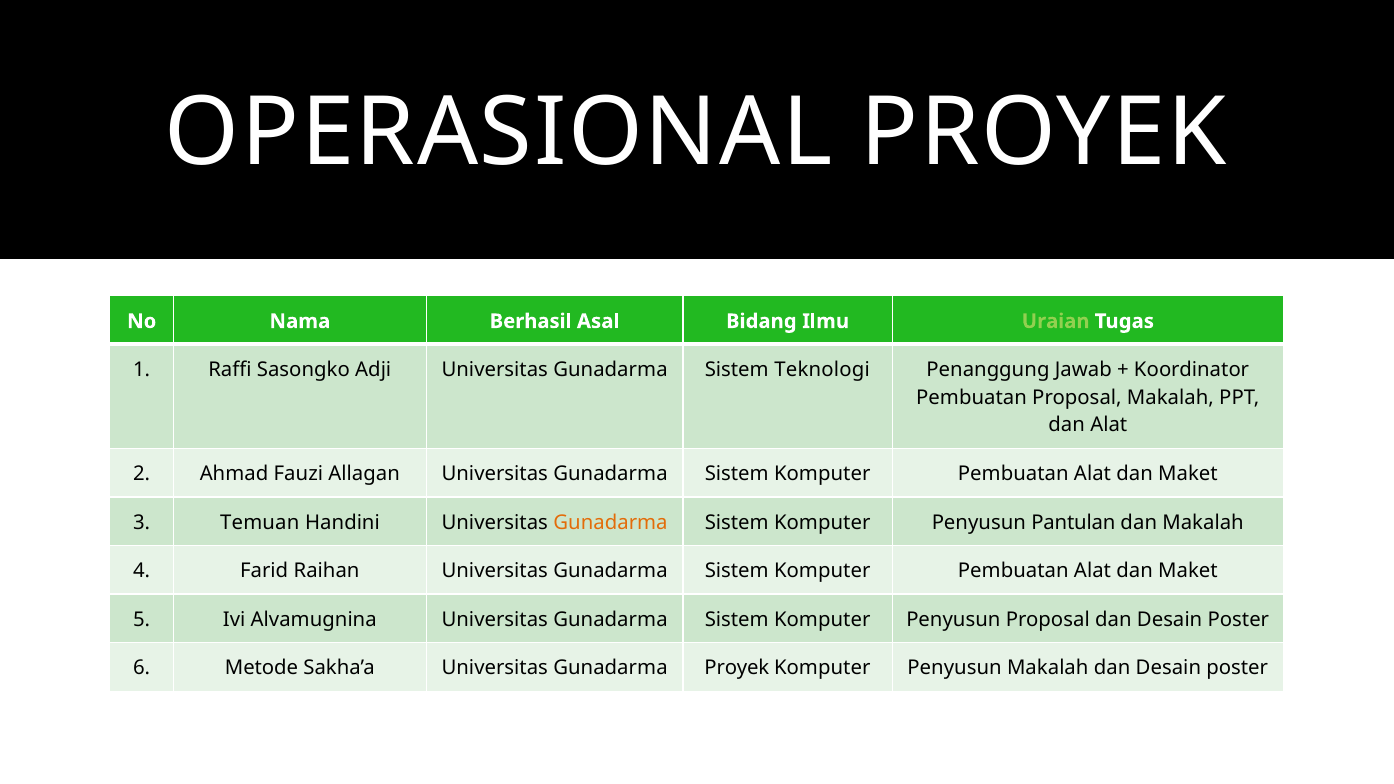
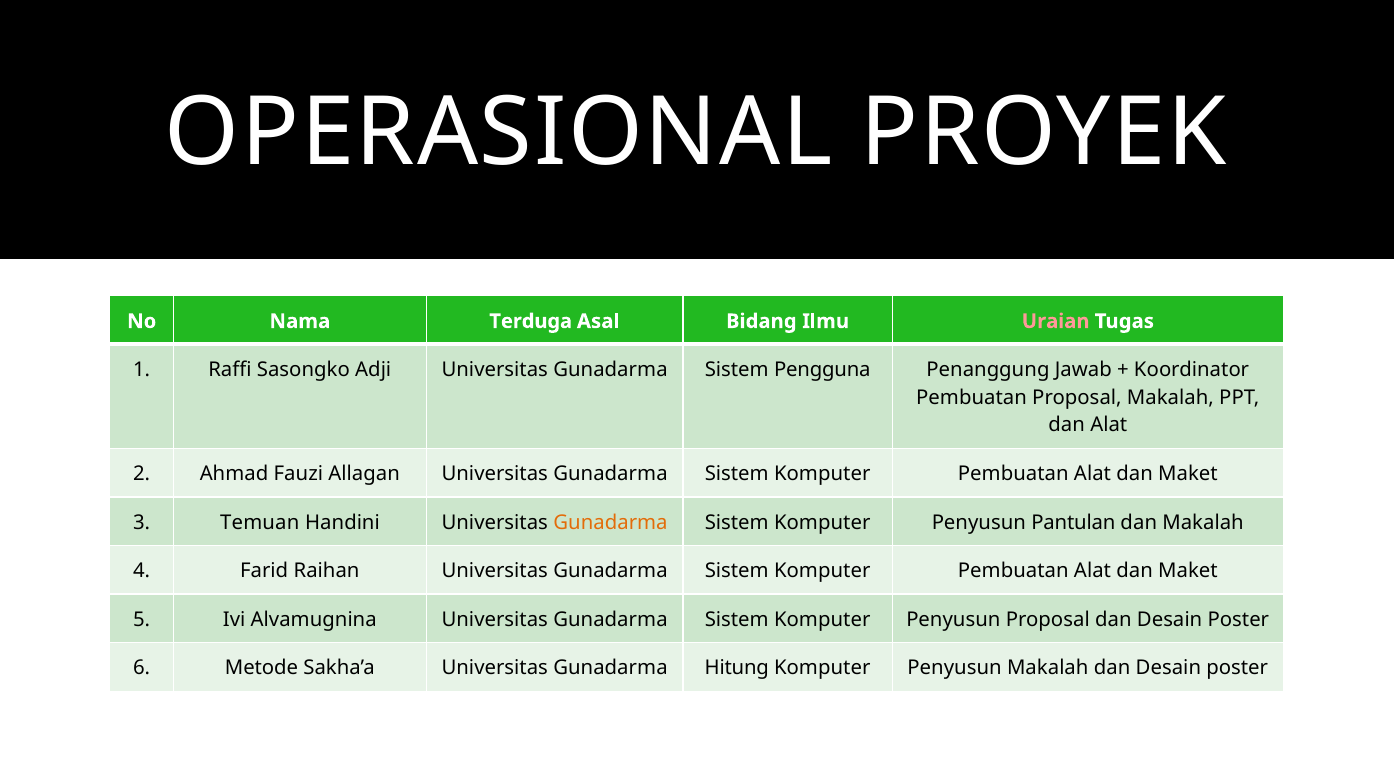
Berhasil: Berhasil -> Terduga
Uraian colour: light green -> pink
Teknologi: Teknologi -> Pengguna
Gunadarma Proyek: Proyek -> Hitung
